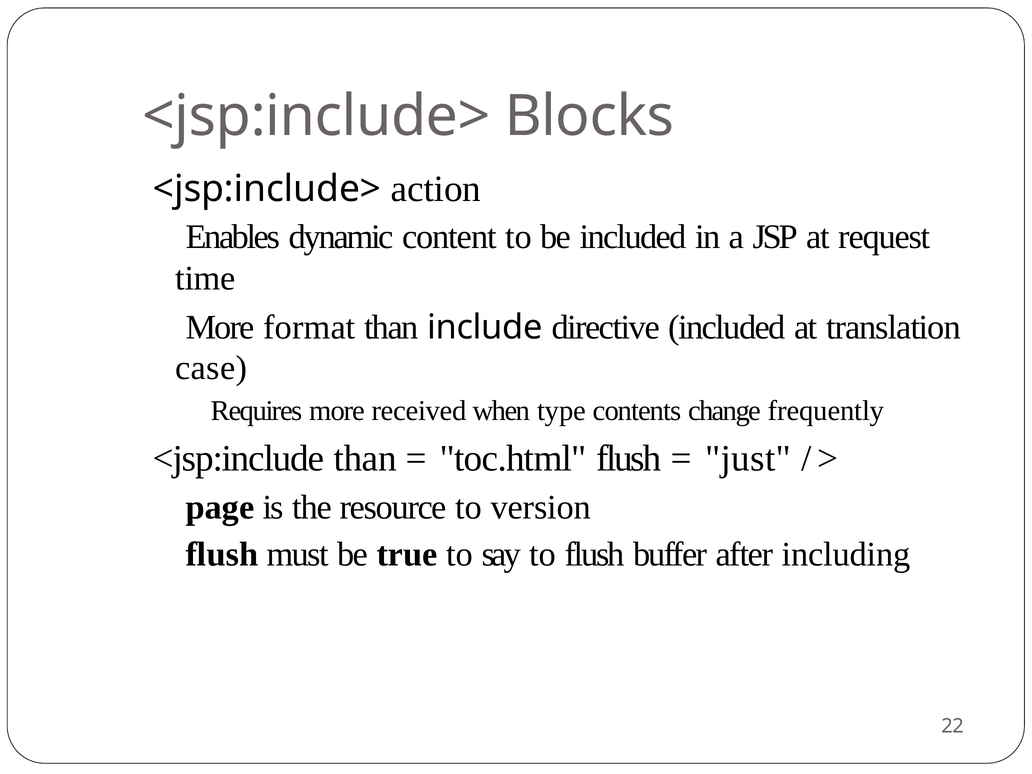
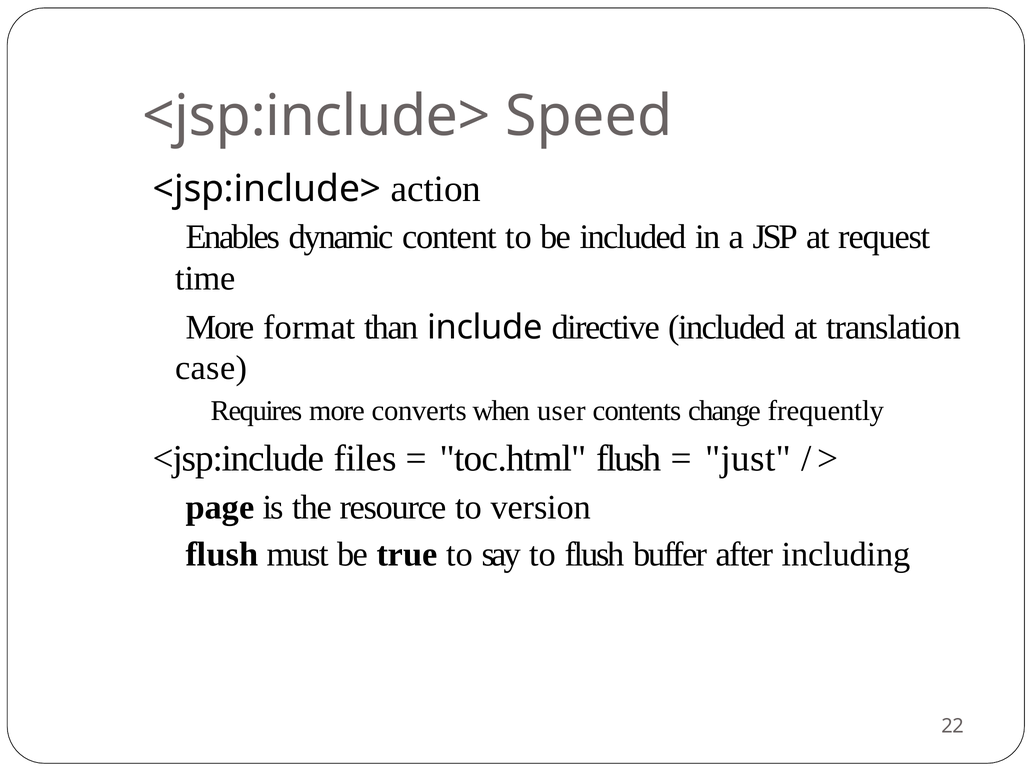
Blocks: Blocks -> Speed
received: received -> converts
type: type -> user
than at (365, 458): than -> files
